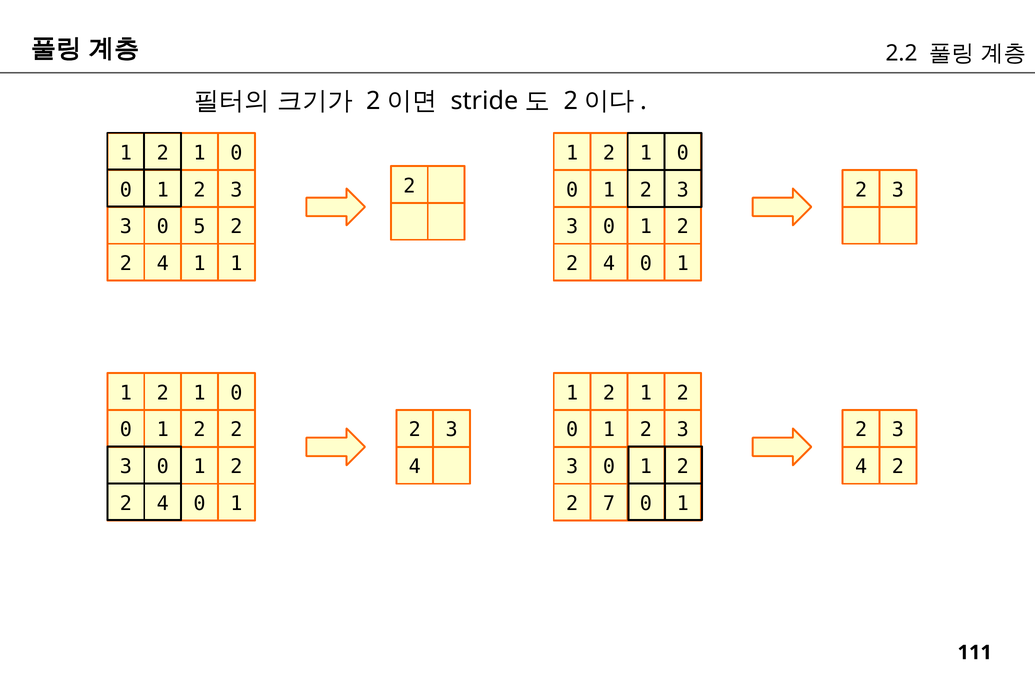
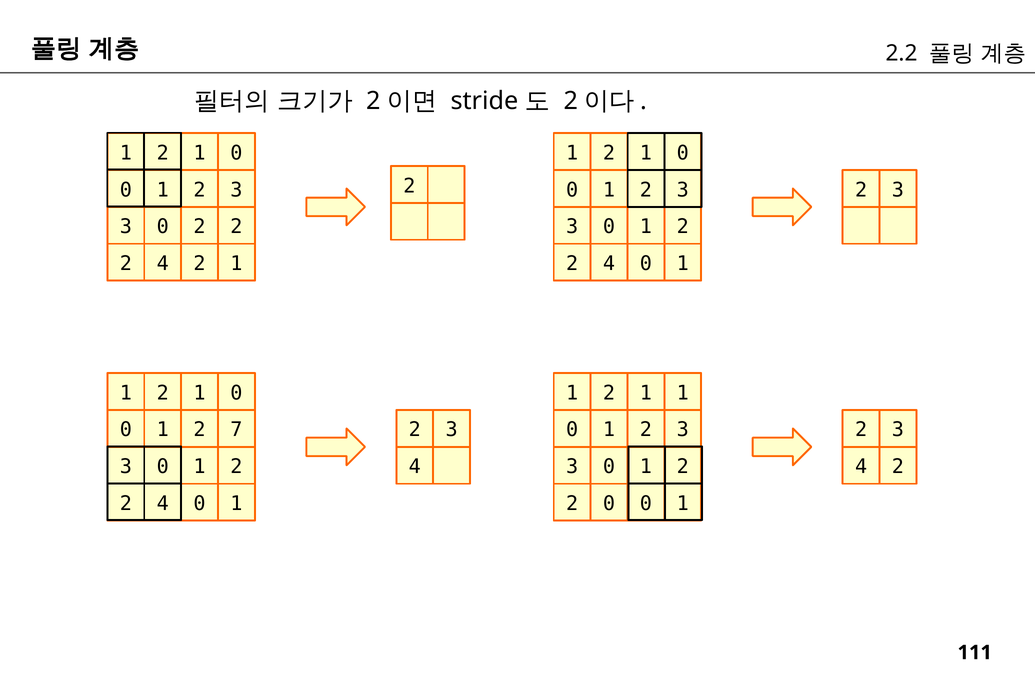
0 5: 5 -> 2
2 4 1: 1 -> 2
2 at (683, 393): 2 -> 1
2 at (236, 430): 2 -> 7
2 7: 7 -> 0
